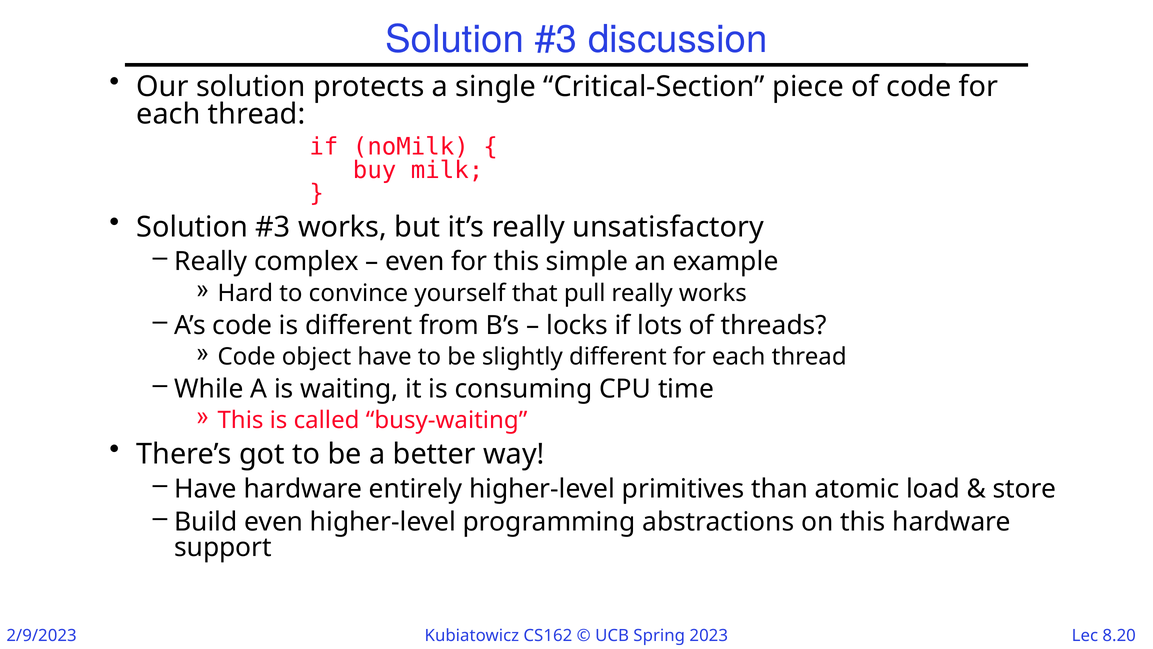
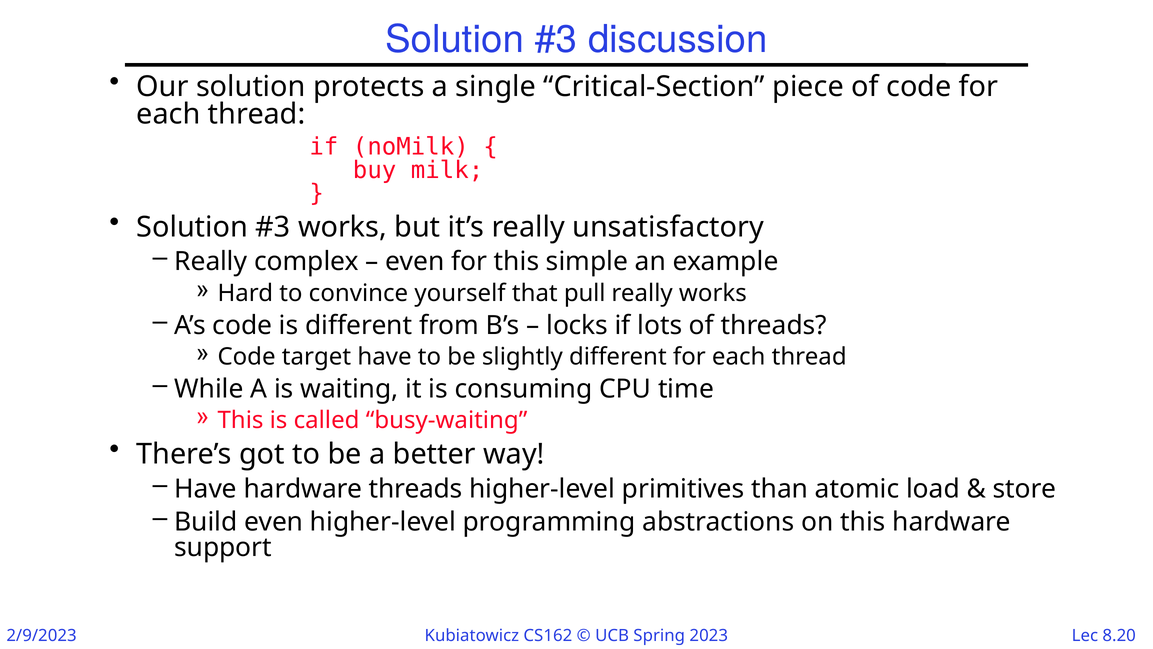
object: object -> target
hardware entirely: entirely -> threads
